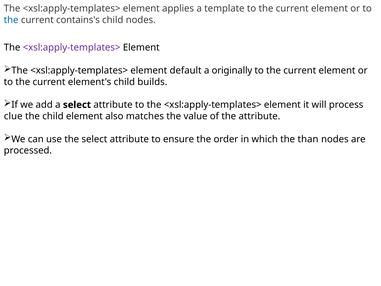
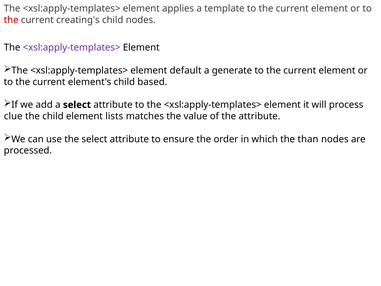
the at (11, 20) colour: blue -> red
contains's: contains's -> creating's
originally: originally -> generate
builds: builds -> based
also: also -> lists
